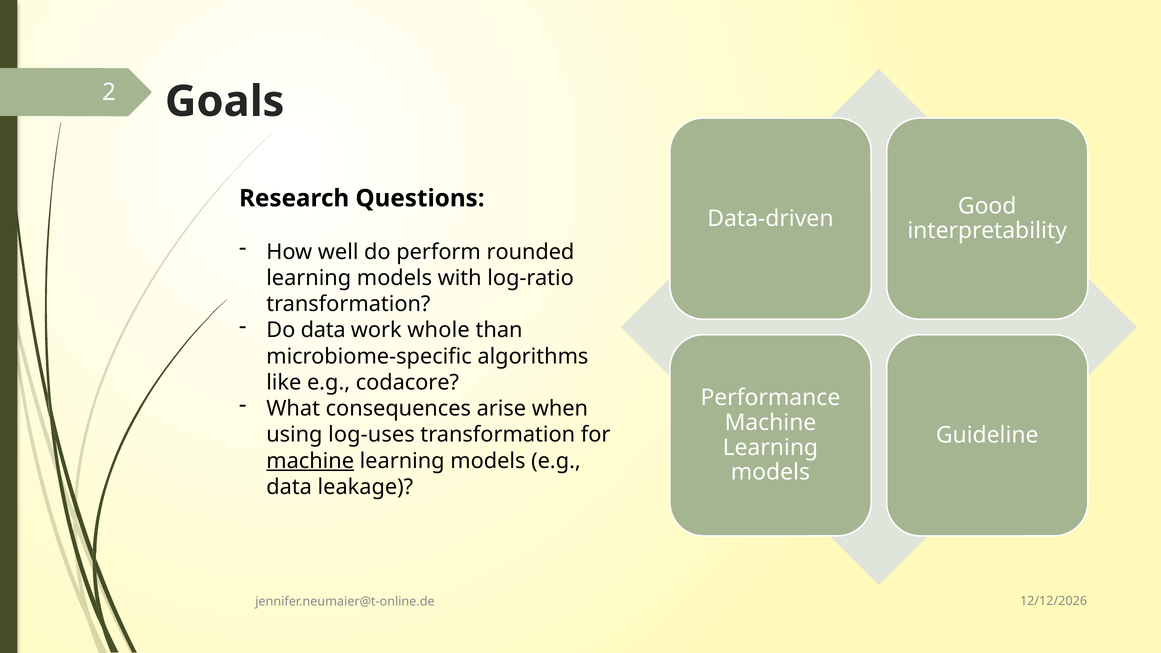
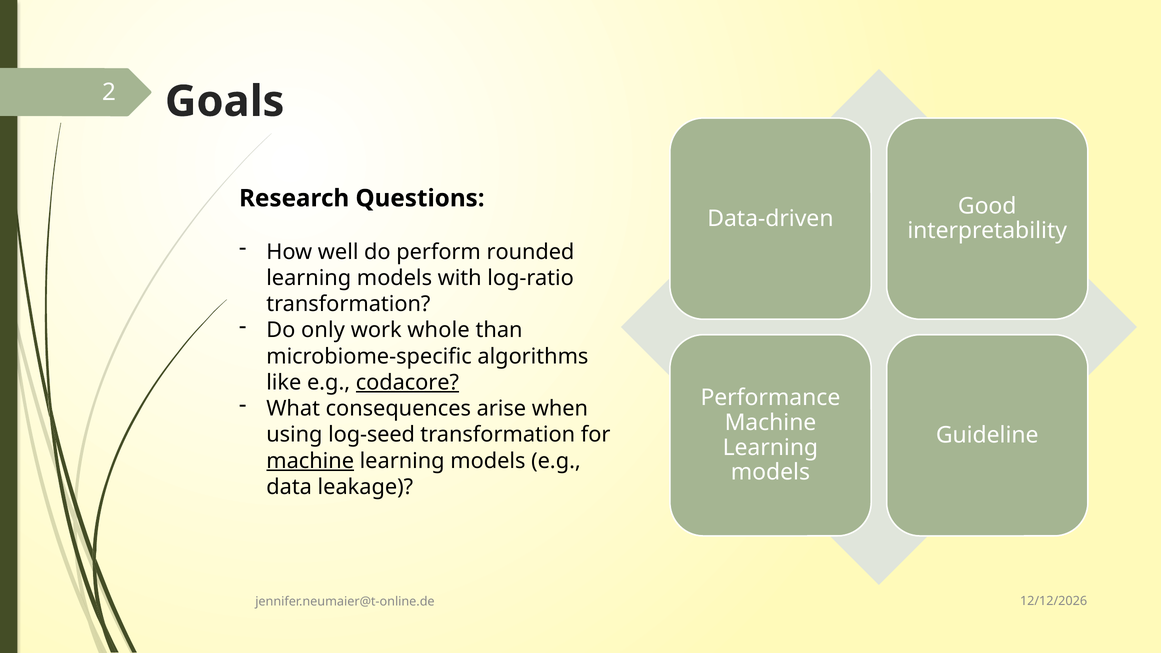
Do data: data -> only
codacore underline: none -> present
log-uses: log-uses -> log-seed
